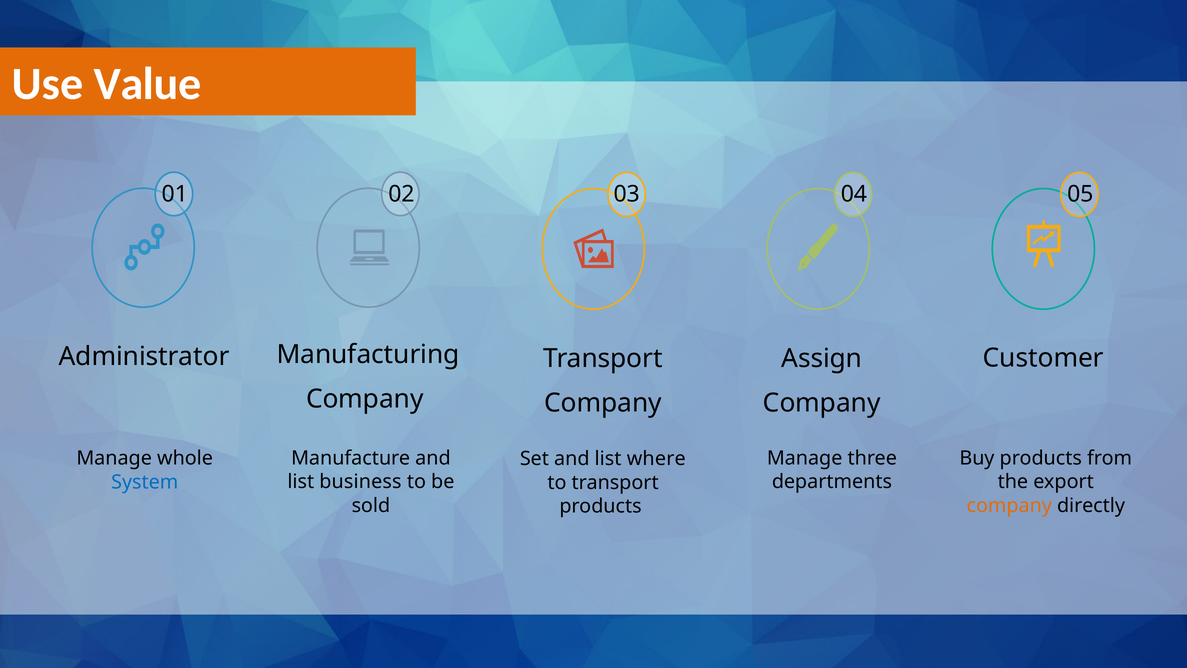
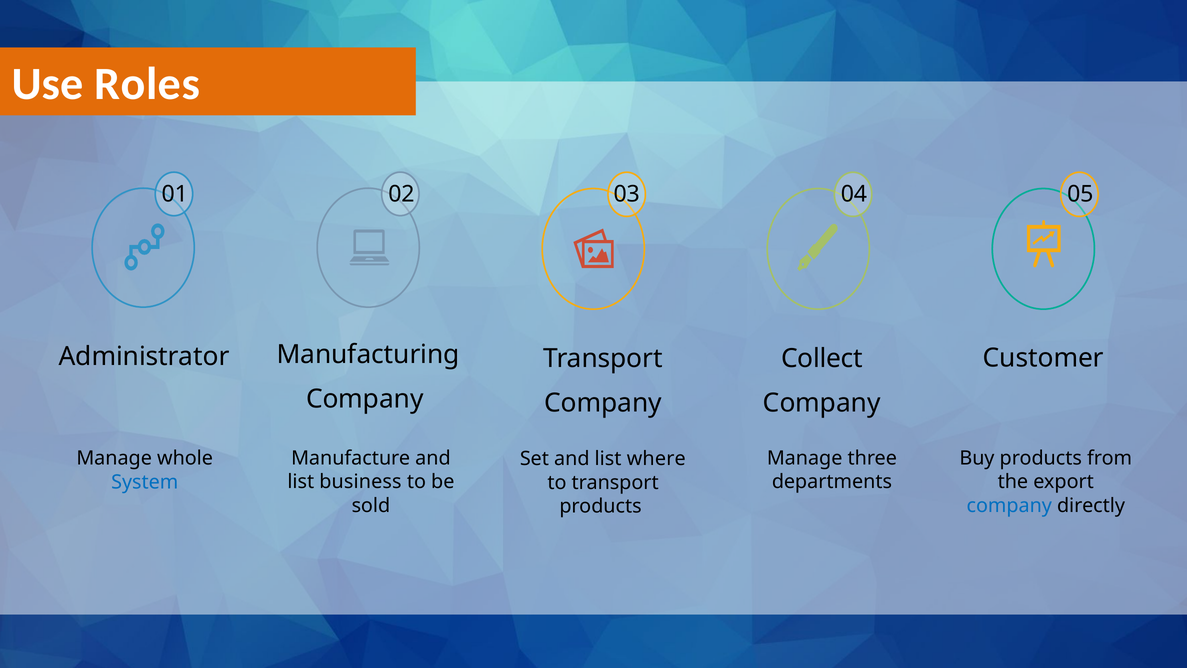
Value: Value -> Roles
Assign: Assign -> Collect
company at (1009, 505) colour: orange -> blue
